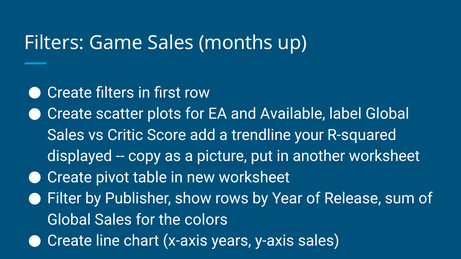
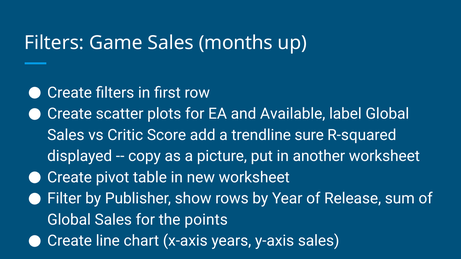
your: your -> sure
colors: colors -> points
